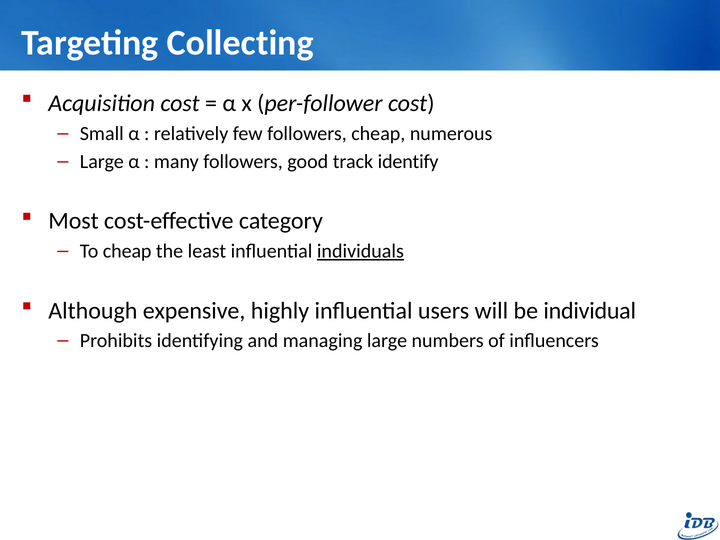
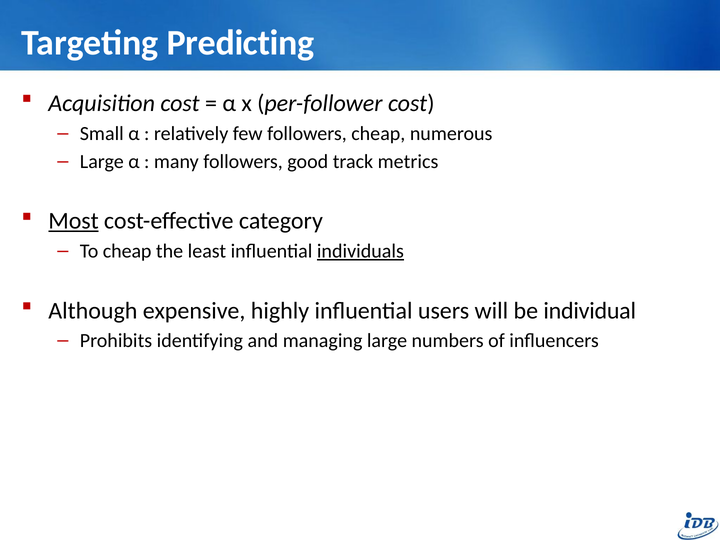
Collecting: Collecting -> Predicting
identify: identify -> metrics
Most underline: none -> present
